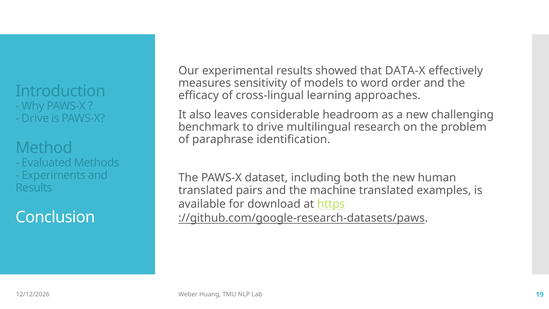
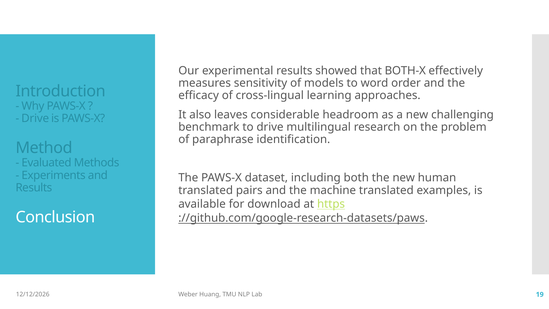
DATA-X: DATA-X -> BOTH-X
